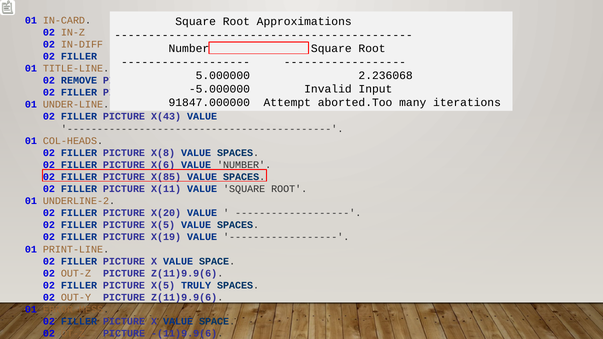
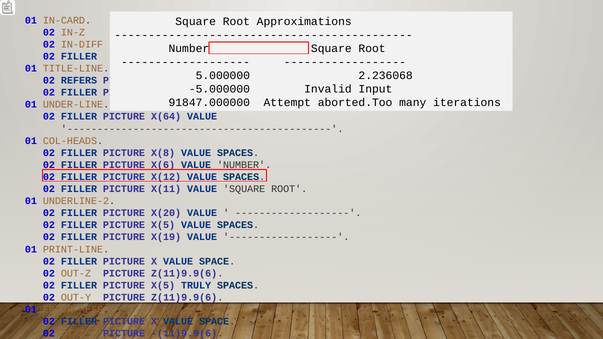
REMOVE: REMOVE -> REFERS
X(43: X(43 -> X(64
X(85: X(85 -> X(12
